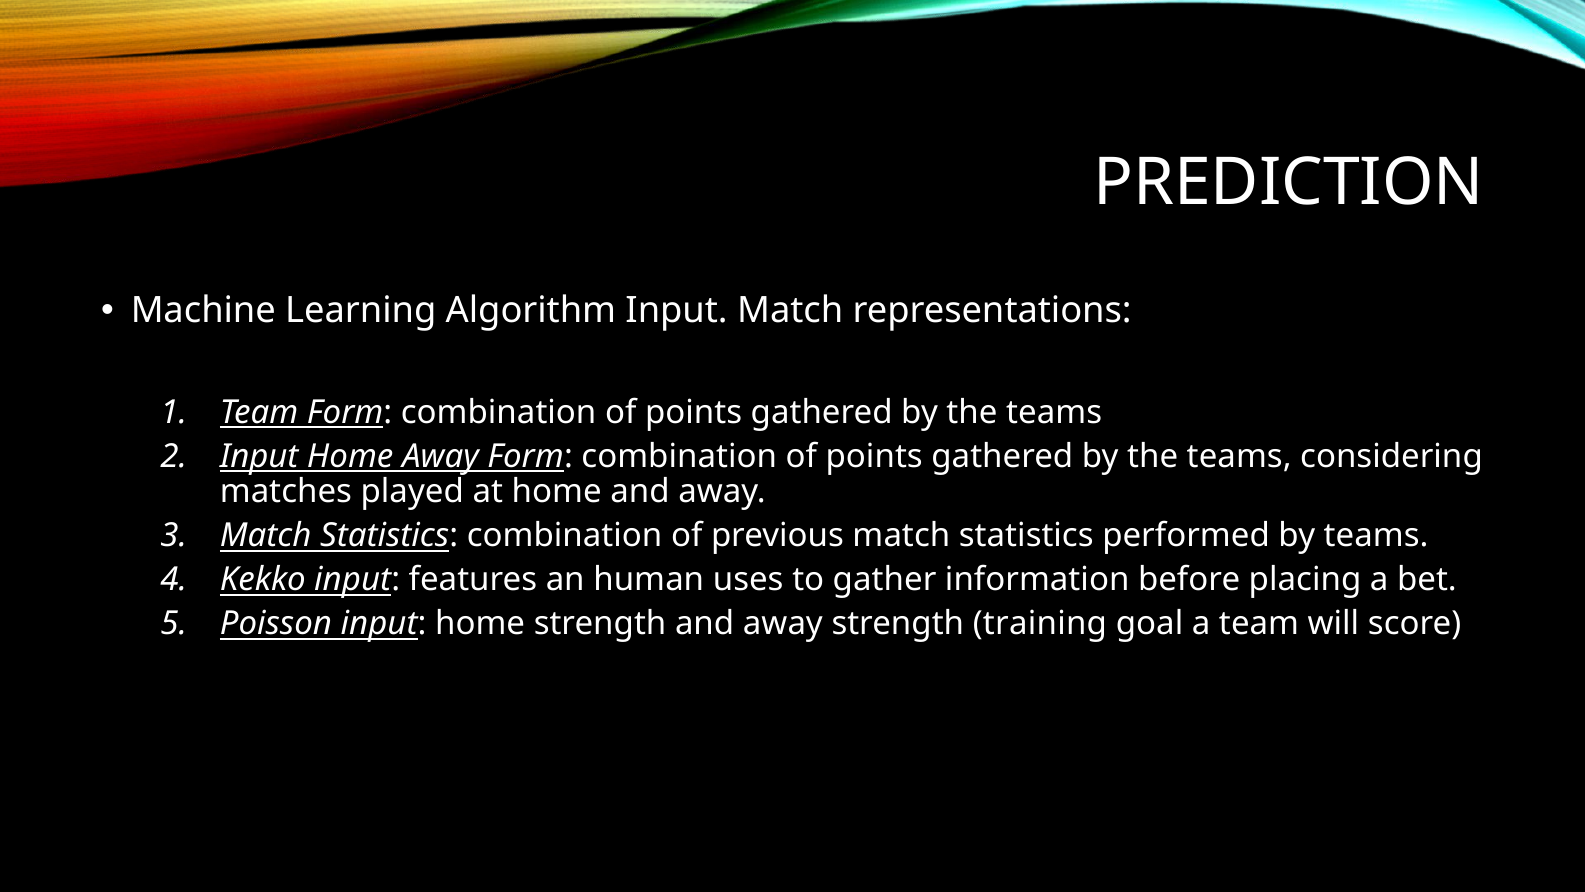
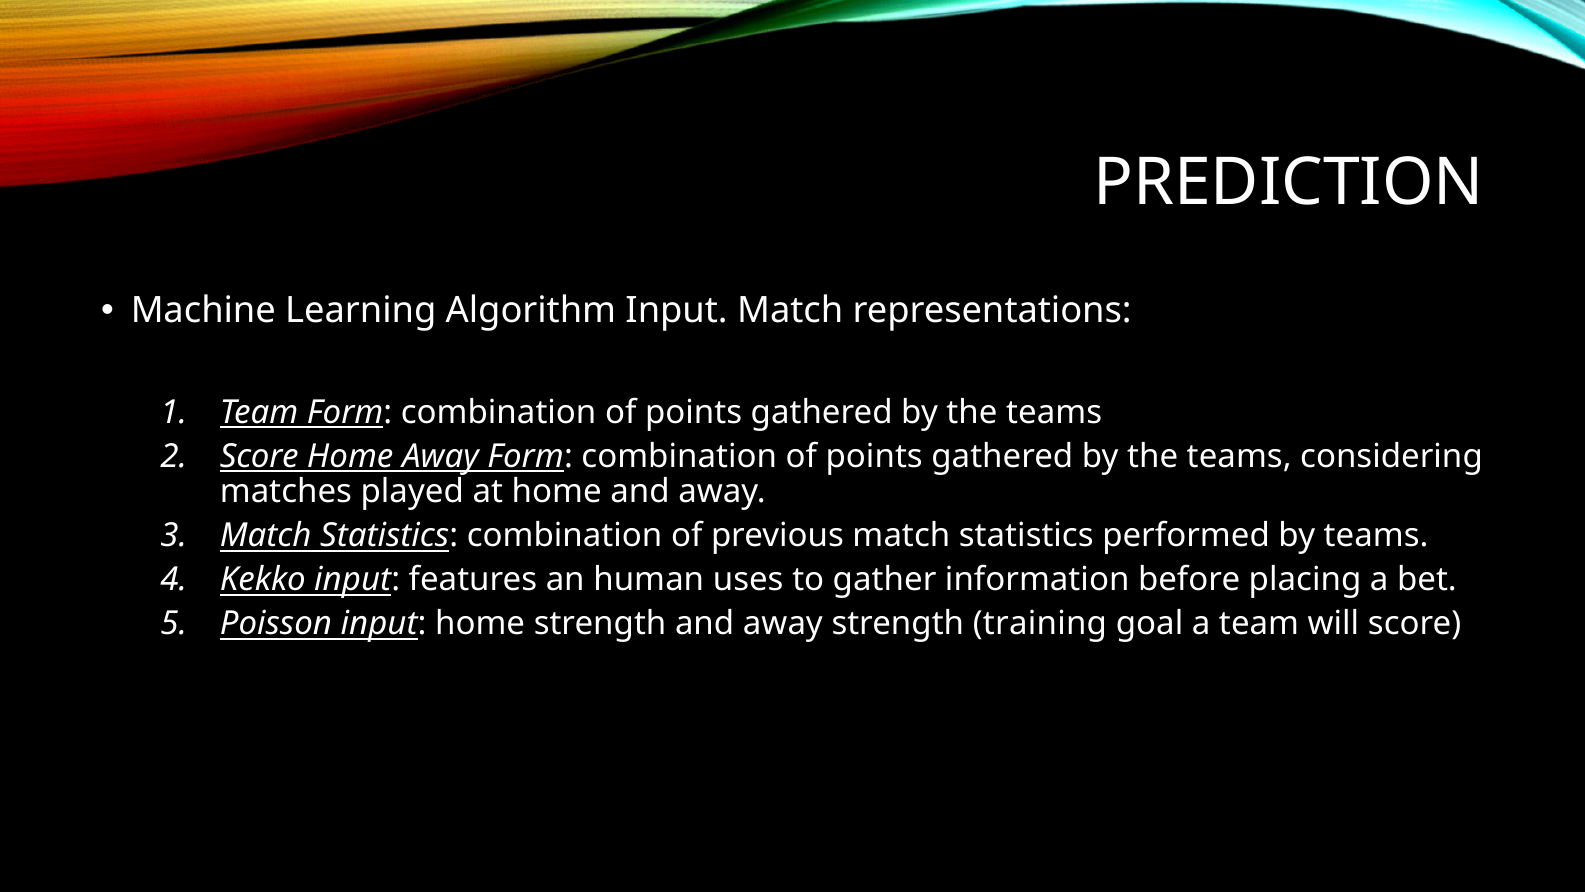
Input at (259, 456): Input -> Score
